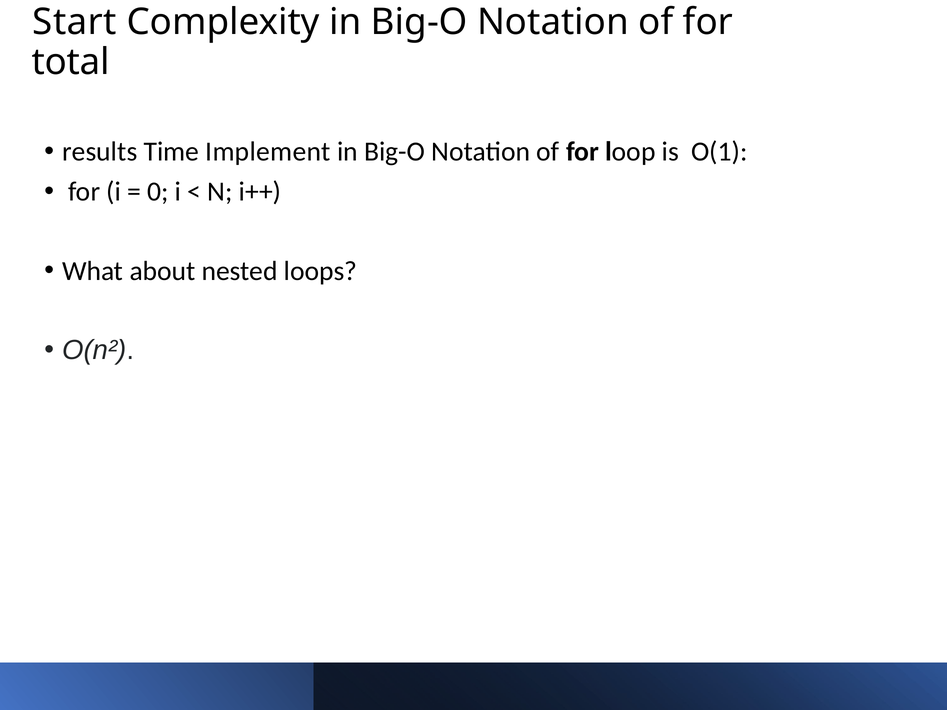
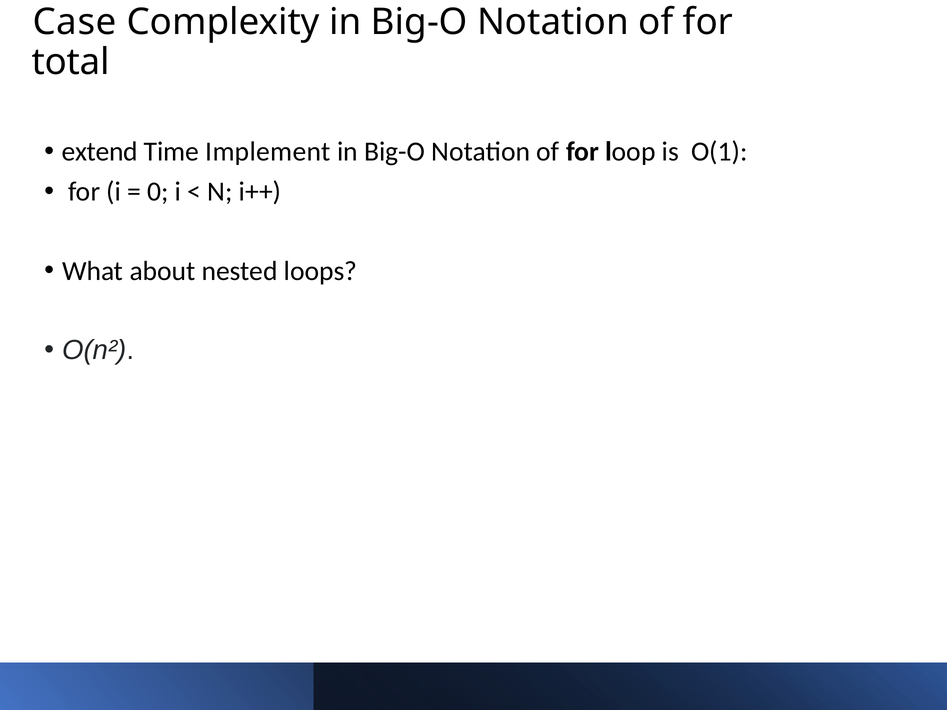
Start: Start -> Case
results: results -> extend
